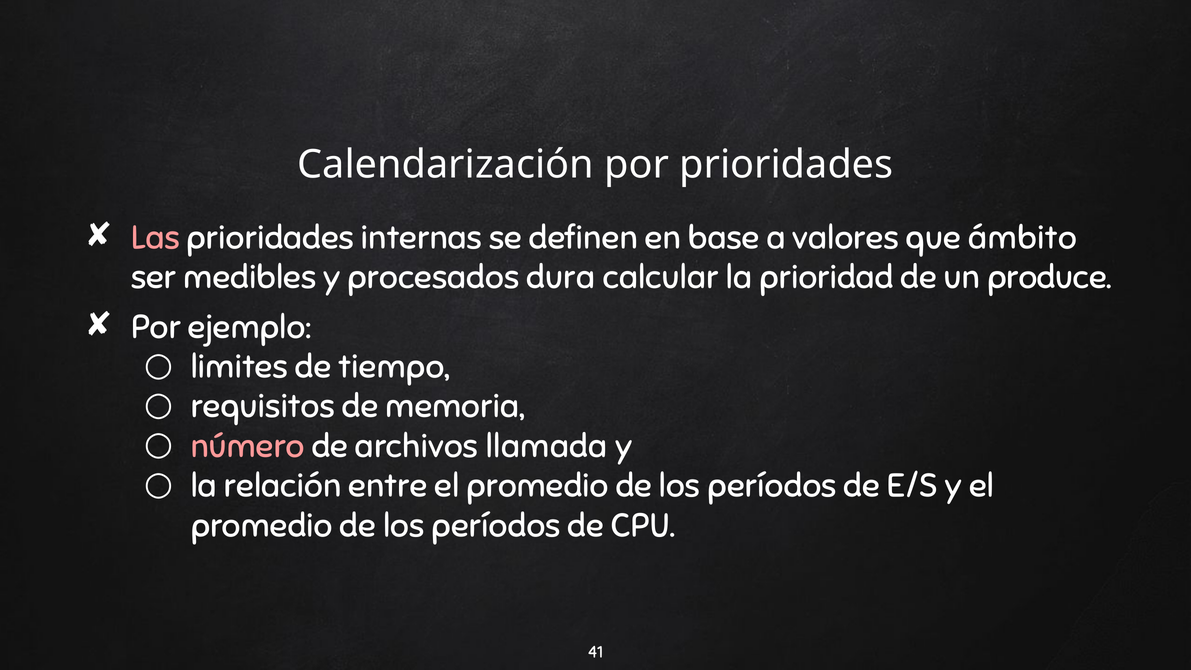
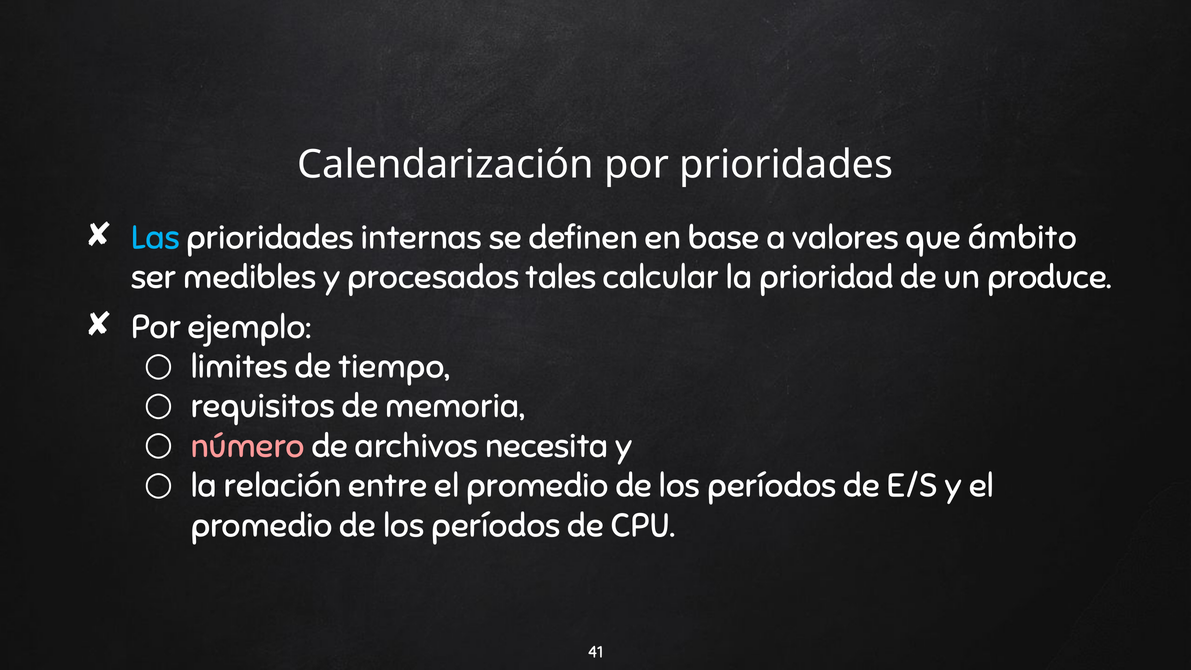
Las colour: pink -> light blue
dura: dura -> tales
llamada: llamada -> necesita
